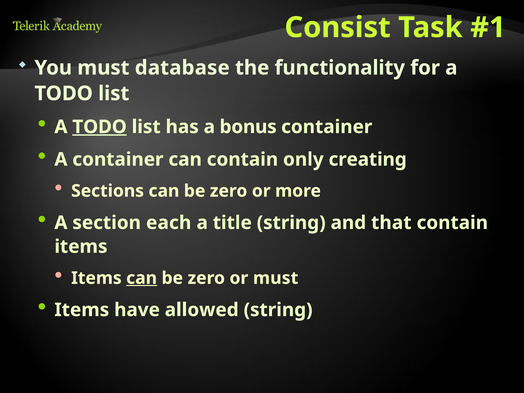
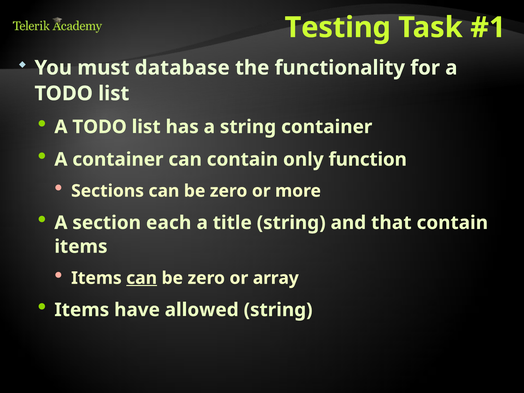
Consist: Consist -> Testing
TODO at (100, 127) underline: present -> none
a bonus: bonus -> string
creating: creating -> function
or must: must -> array
